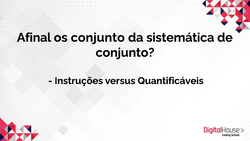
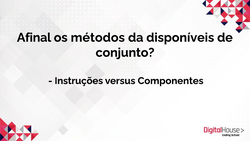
os conjunto: conjunto -> métodos
sistemática: sistemática -> disponíveis
Quantificáveis: Quantificáveis -> Componentes
